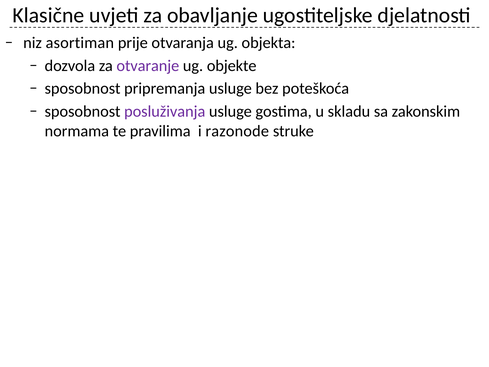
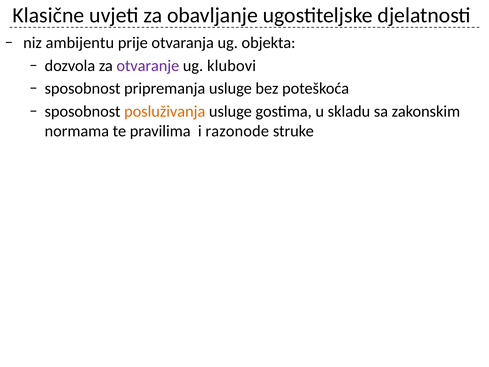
asortiman: asortiman -> ambijentu
objekte: objekte -> klubovi
posluživanja colour: purple -> orange
